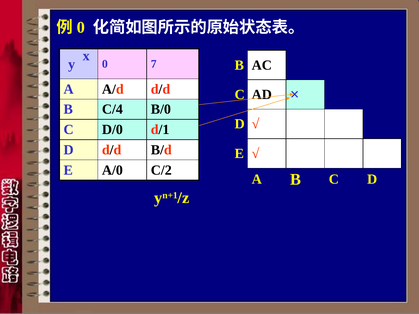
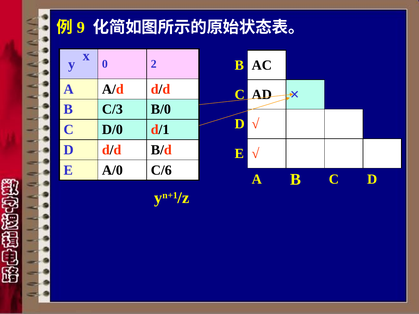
0 at (81, 27): 0 -> 9
7: 7 -> 2
C/4: C/4 -> C/3
C/2: C/2 -> C/6
